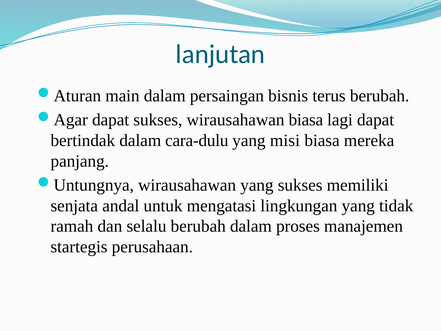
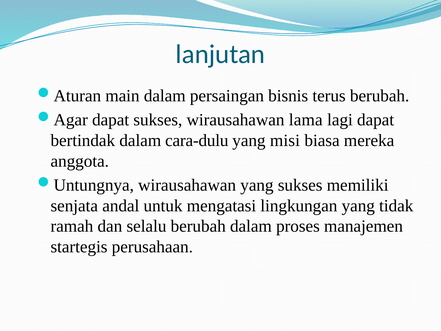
wirausahawan biasa: biasa -> lama
panjang: panjang -> anggota
